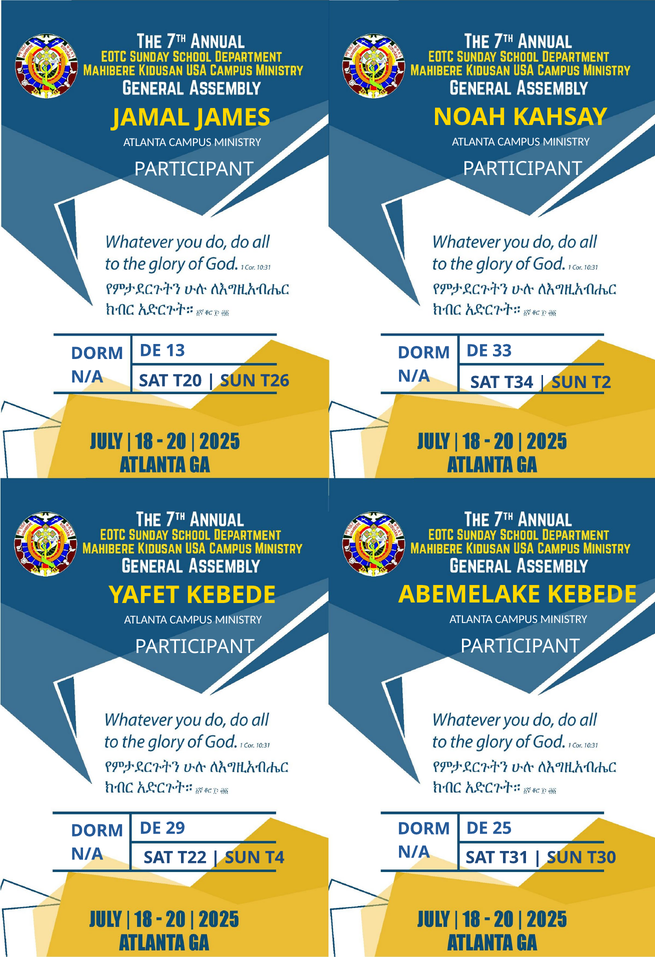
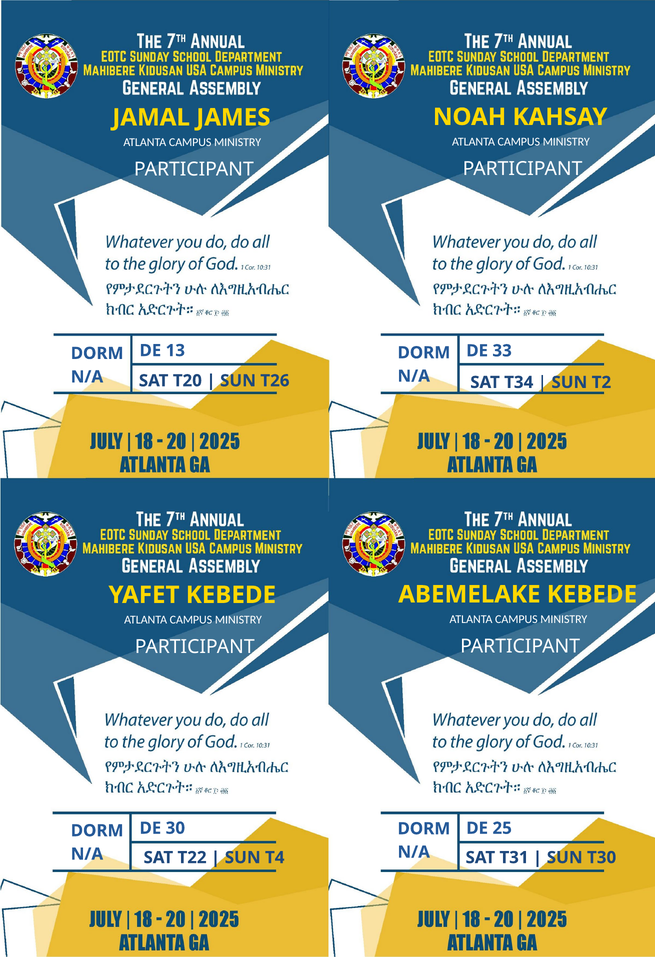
29: 29 -> 30
